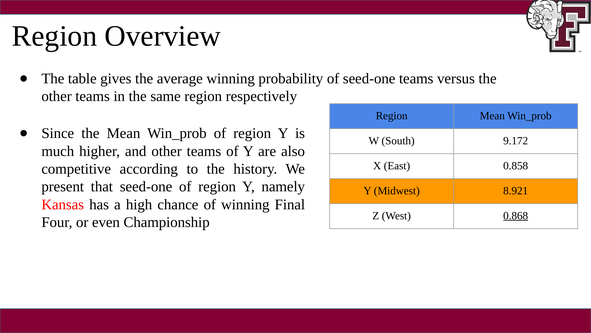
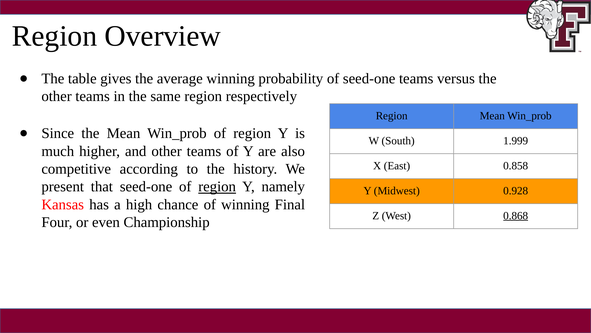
9.172: 9.172 -> 1.999
region at (217, 186) underline: none -> present
8.921: 8.921 -> 0.928
